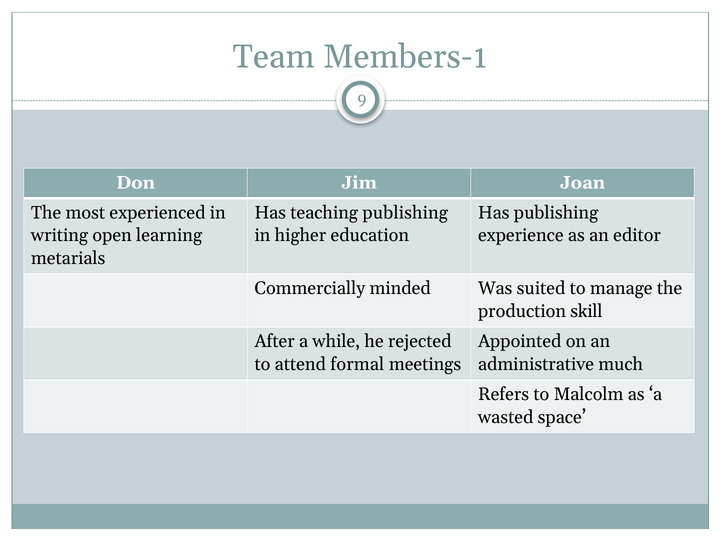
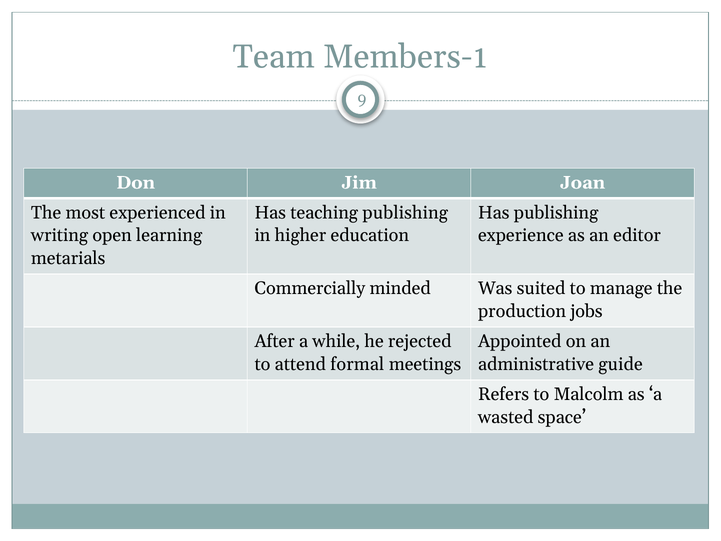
skill: skill -> jobs
much: much -> guide
